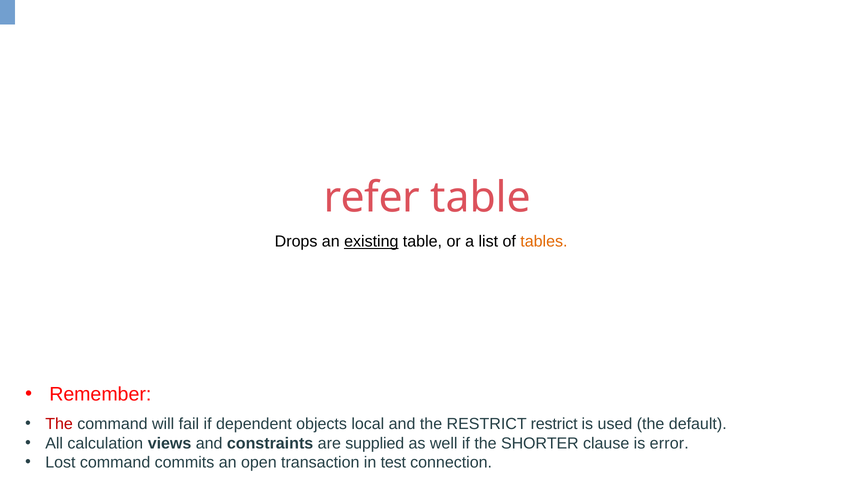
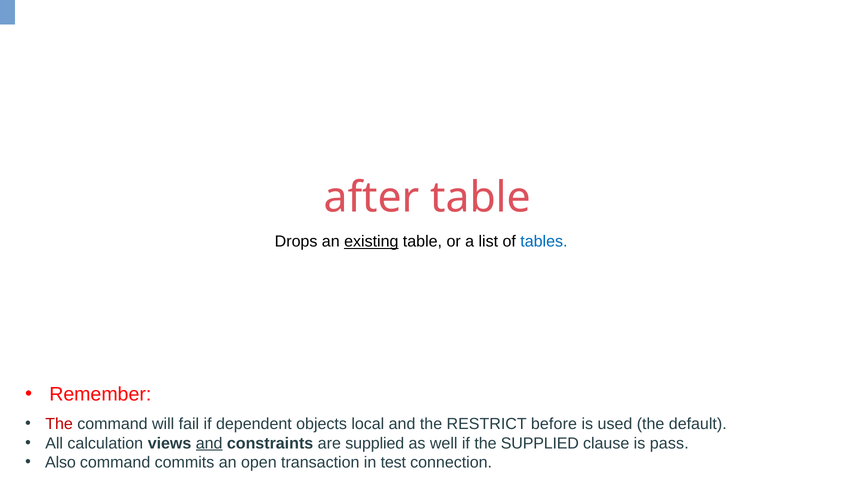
refer: refer -> after
tables colour: orange -> blue
RESTRICT restrict: restrict -> before
and at (209, 443) underline: none -> present
the SHORTER: SHORTER -> SUPPLIED
error: error -> pass
Lost: Lost -> Also
